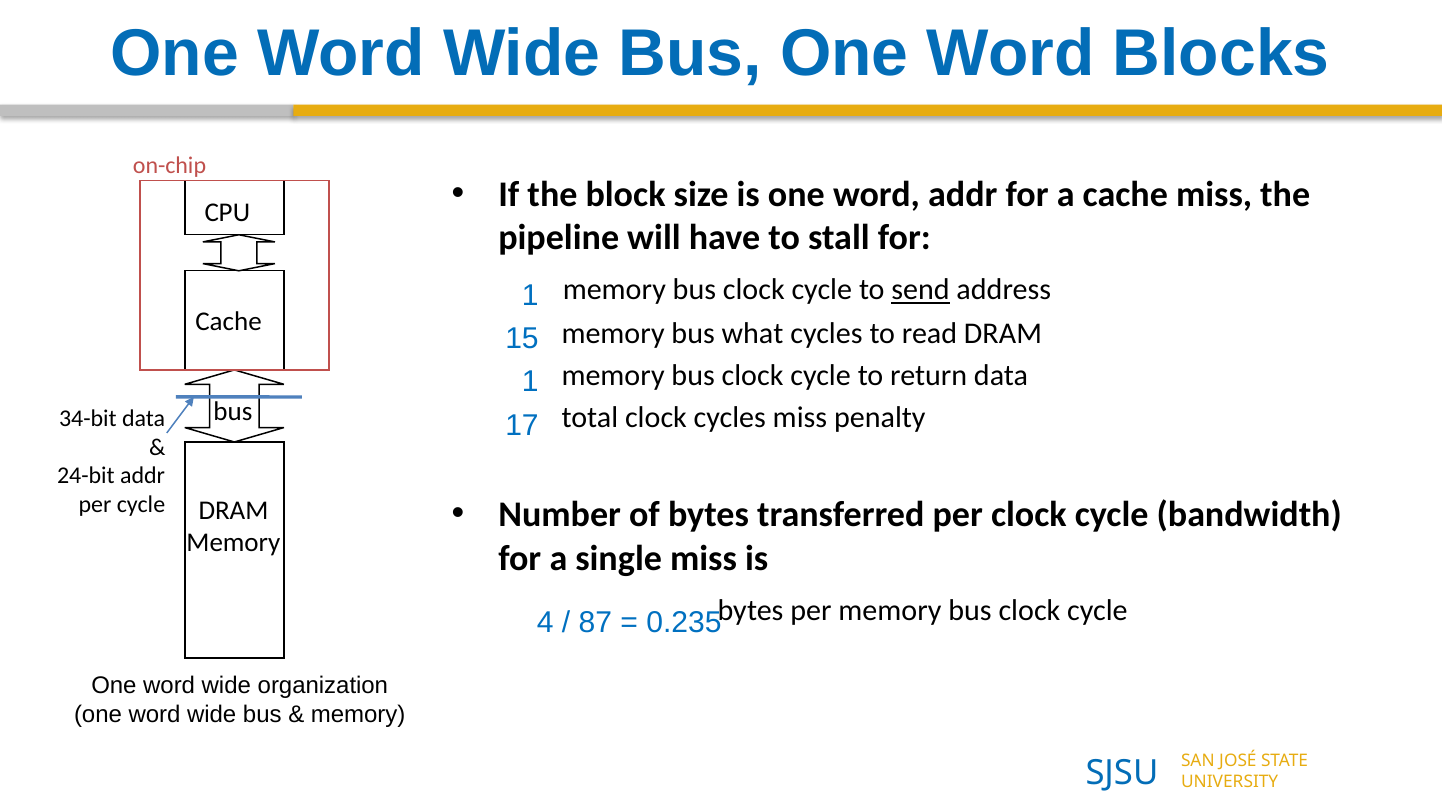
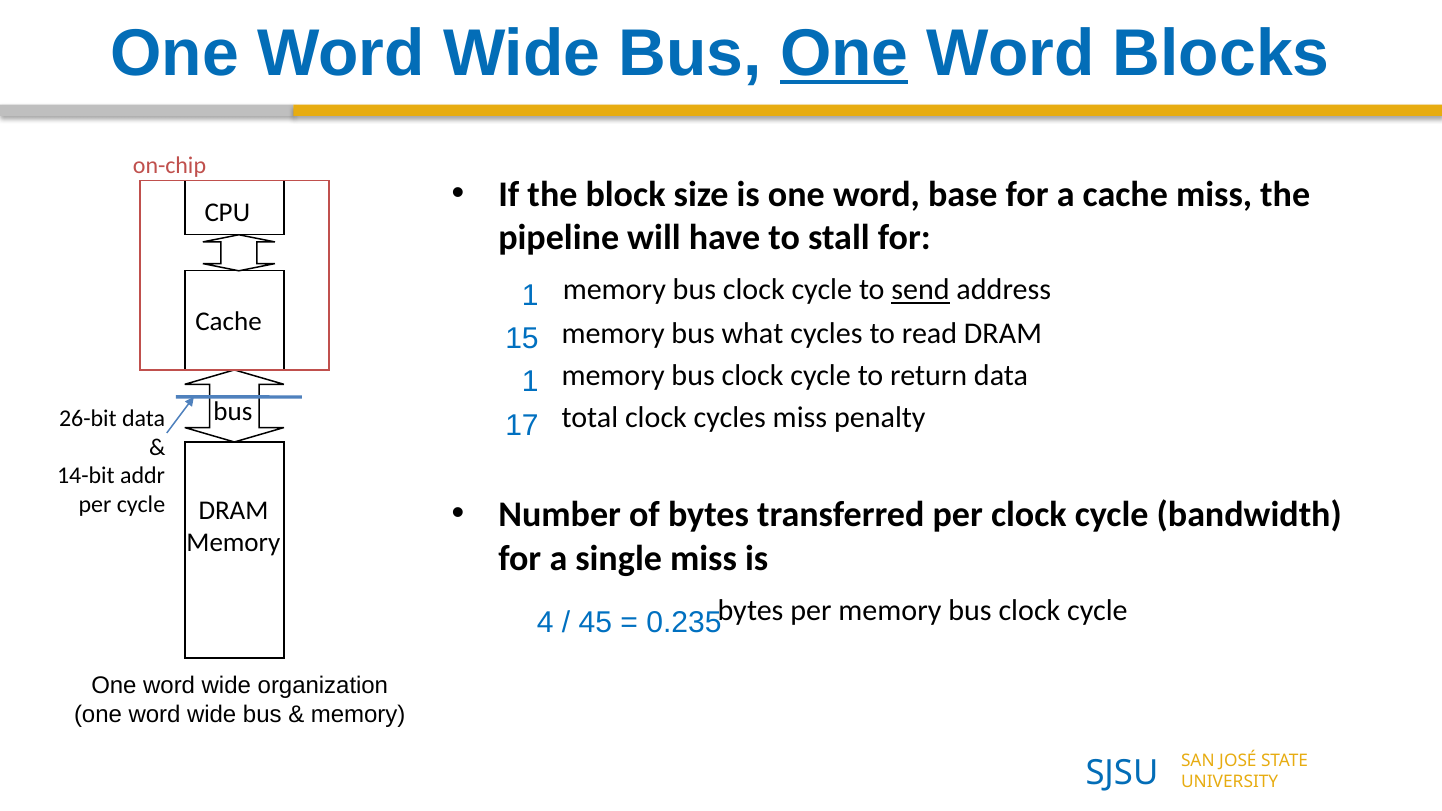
One at (844, 54) underline: none -> present
word addr: addr -> base
34-bit: 34-bit -> 26-bit
24-bit: 24-bit -> 14-bit
87: 87 -> 45
